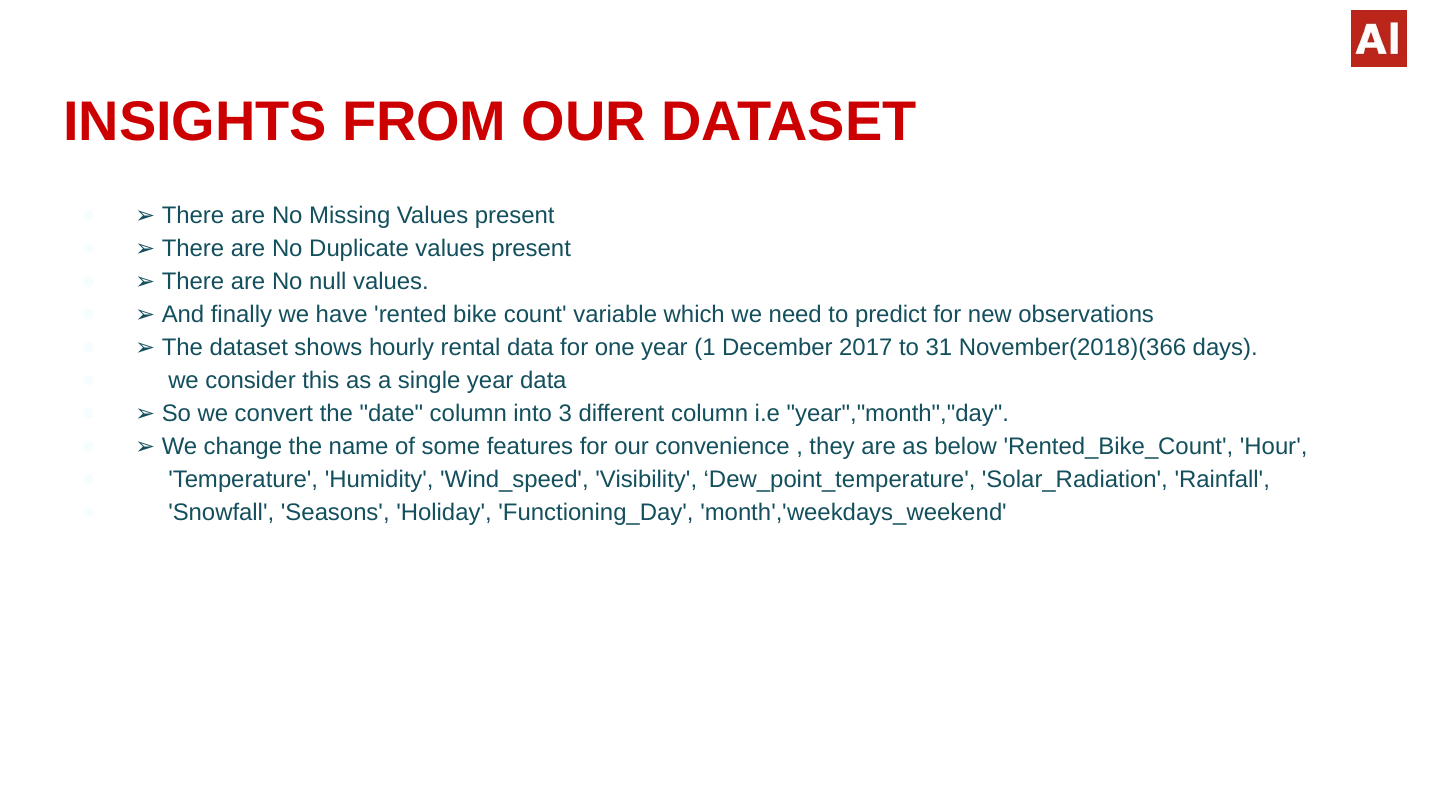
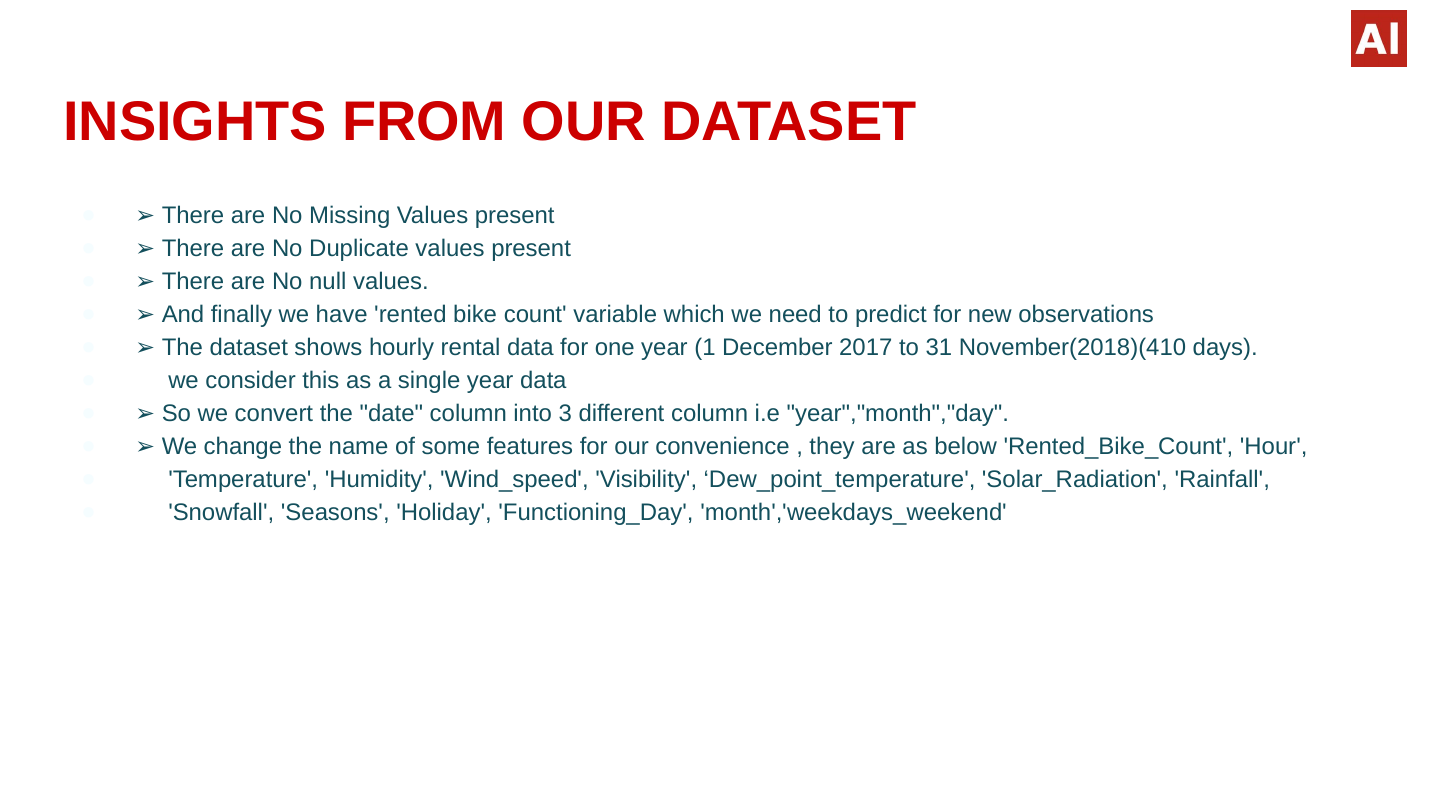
November(2018)(366: November(2018)(366 -> November(2018)(410
